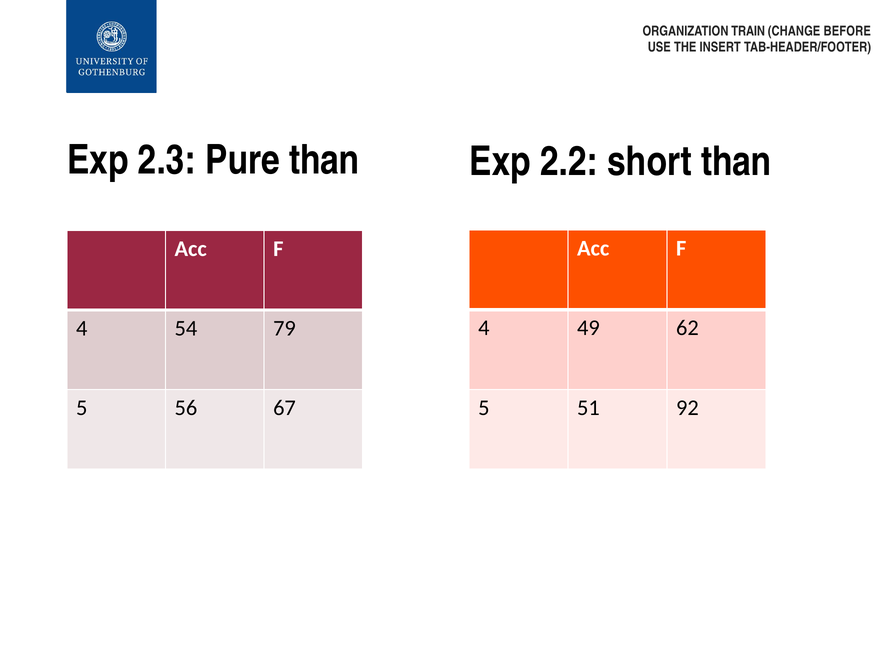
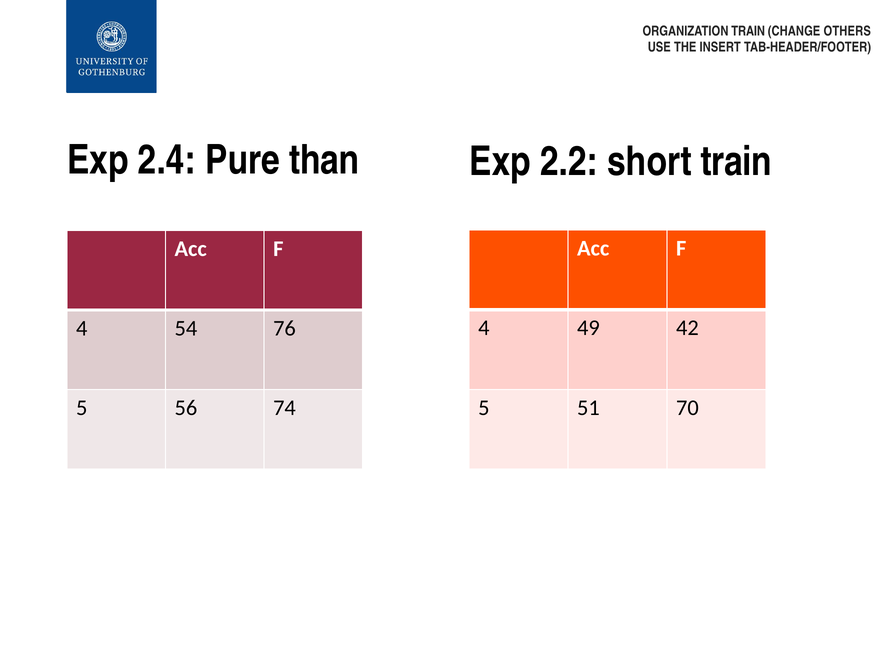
BEFORE: BEFORE -> OTHERS
2.3: 2.3 -> 2.4
short than: than -> train
62: 62 -> 42
79: 79 -> 76
92: 92 -> 70
67: 67 -> 74
